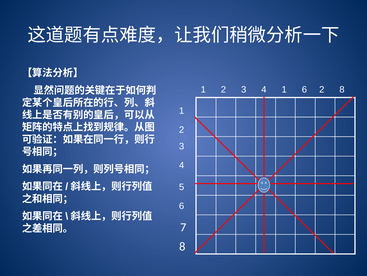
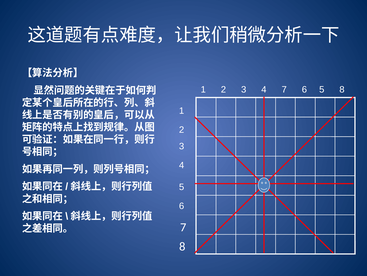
4 1: 1 -> 7
6 2: 2 -> 5
